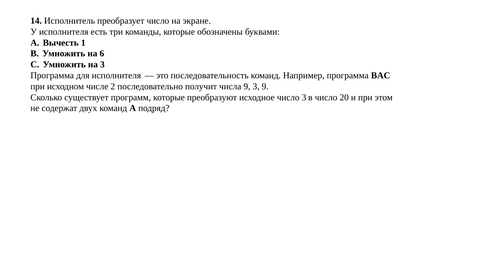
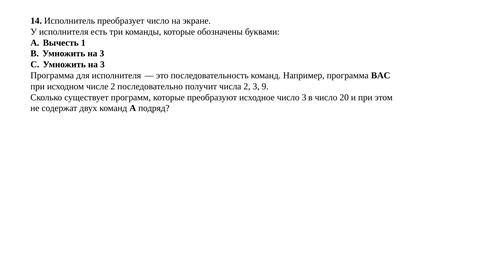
B Умножить на 6: 6 -> 3
числа 9: 9 -> 2
